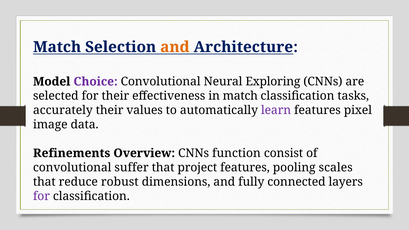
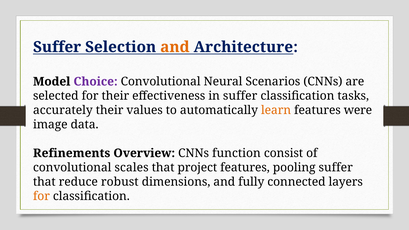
Match at (57, 47): Match -> Suffer
Exploring: Exploring -> Scenarios
in match: match -> suffer
learn colour: purple -> orange
pixel: pixel -> were
suffer: suffer -> scales
pooling scales: scales -> suffer
for at (41, 196) colour: purple -> orange
